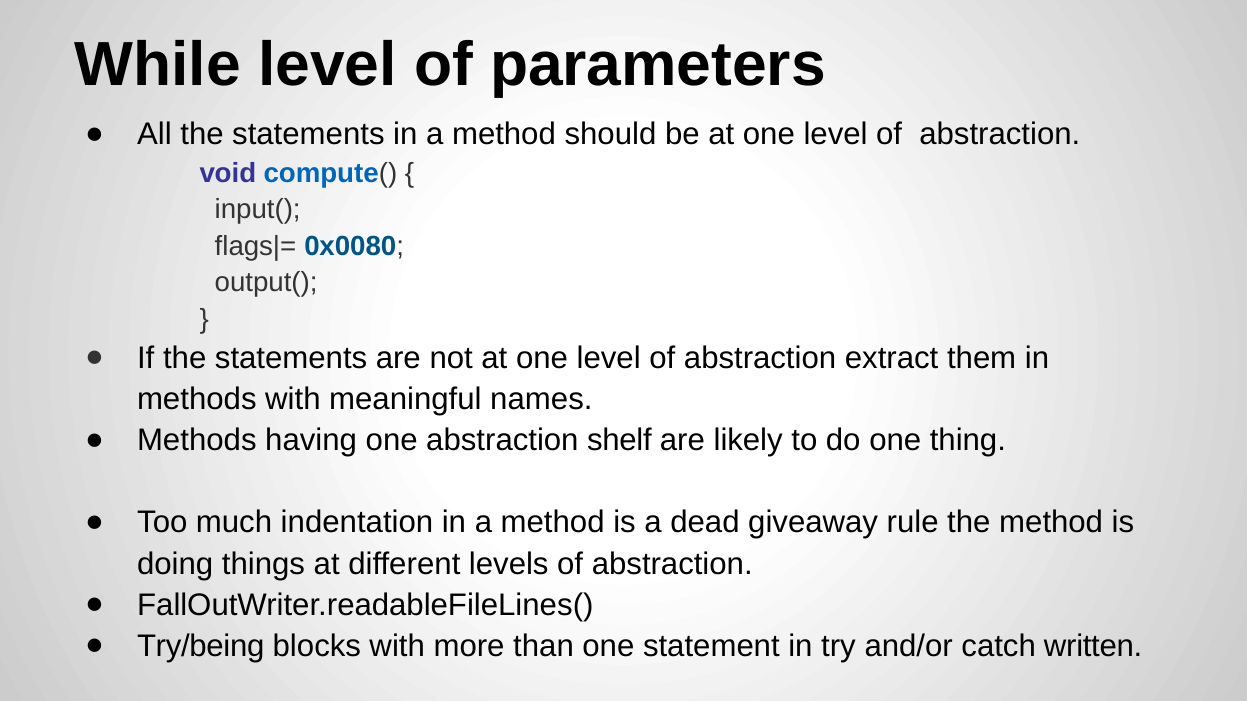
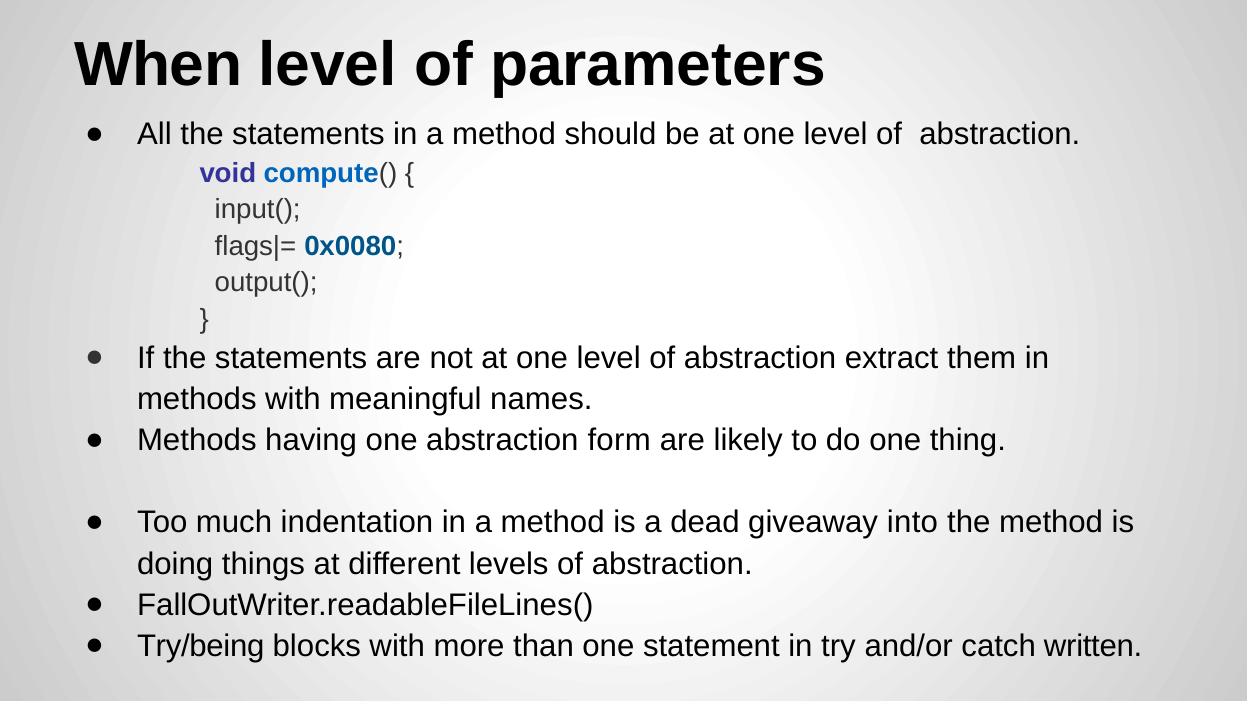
While: While -> When
shelf: shelf -> form
rule: rule -> into
